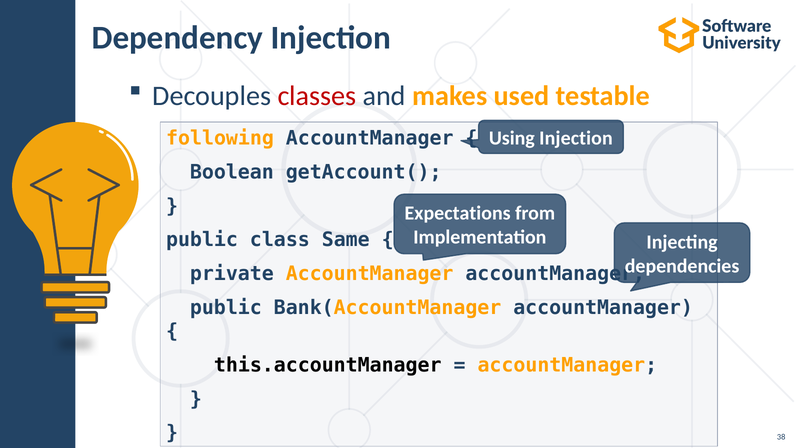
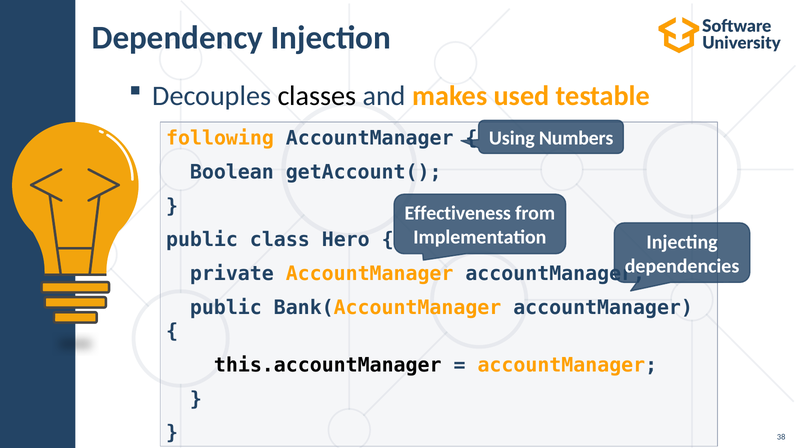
classes colour: red -> black
Using Injection: Injection -> Numbers
Expectations: Expectations -> Effectiveness
Same: Same -> Hero
